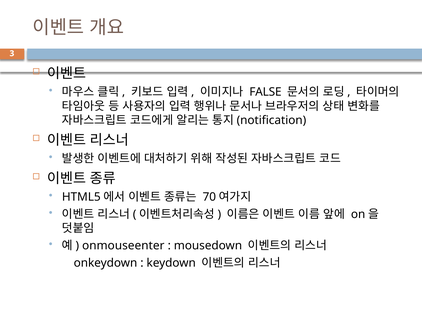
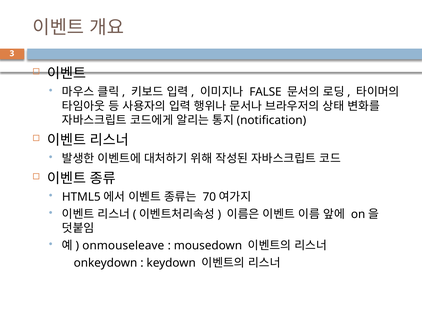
onmouseenter: onmouseenter -> onmouseleave
